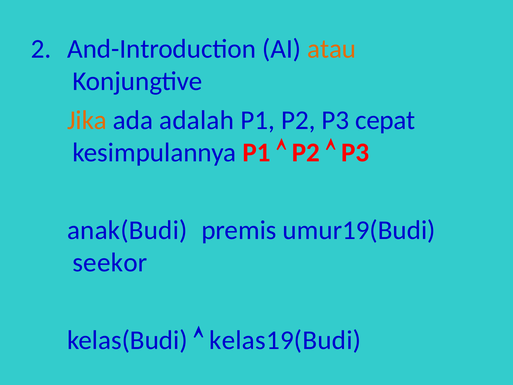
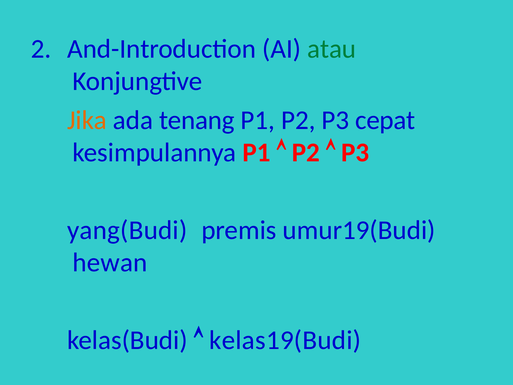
atau colour: orange -> green
adalah: adalah -> tenang
anak(Budi: anak(Budi -> yang(Budi
seekor: seekor -> hewan
